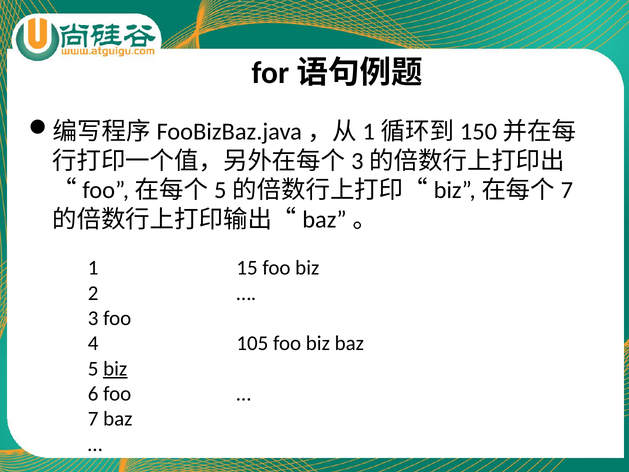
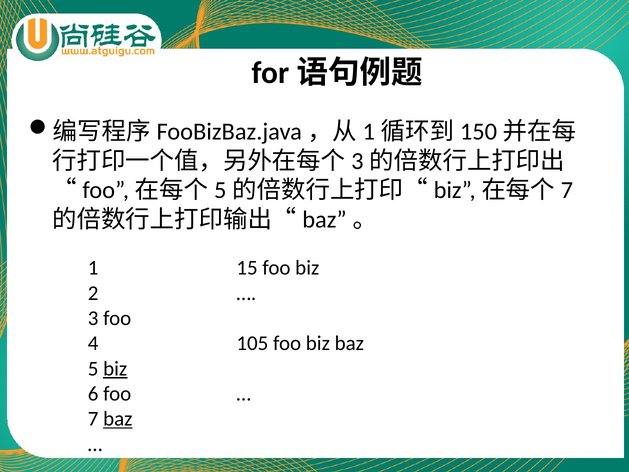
baz at (118, 419) underline: none -> present
